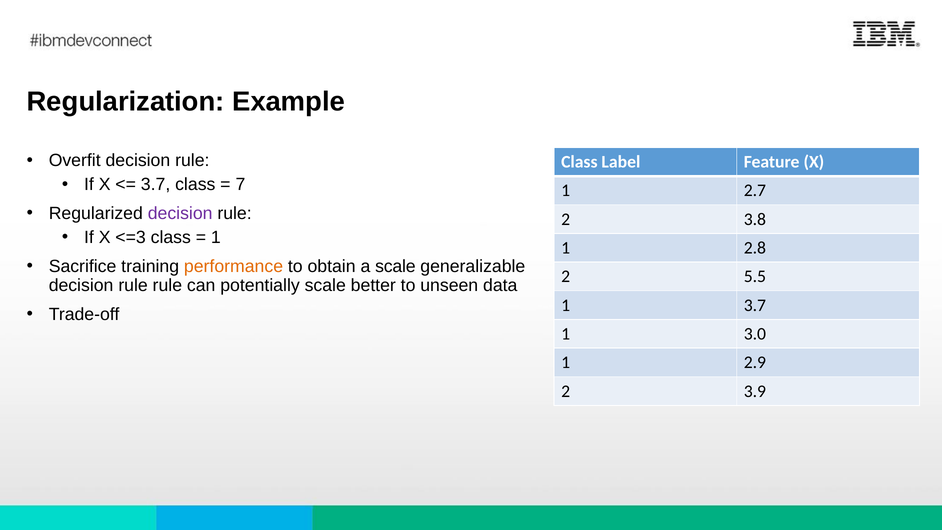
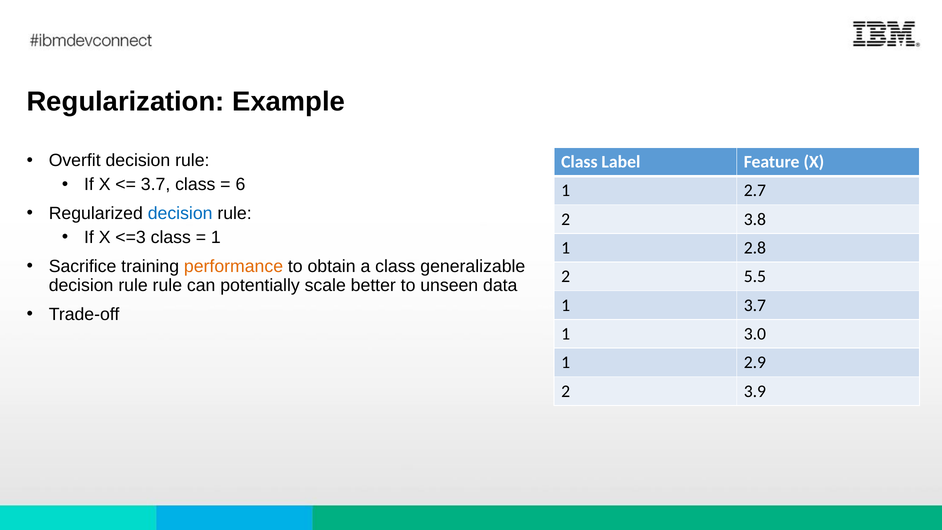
7: 7 -> 6
decision at (180, 213) colour: purple -> blue
a scale: scale -> class
